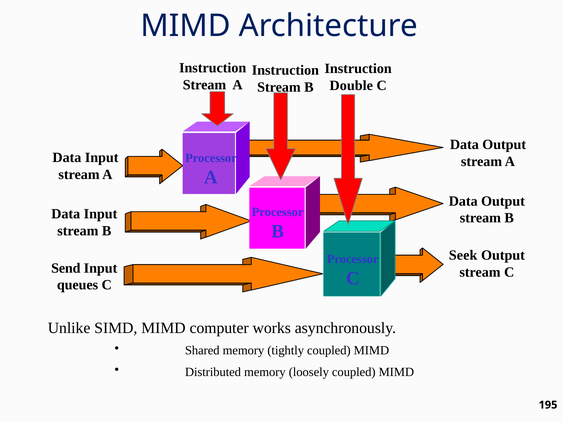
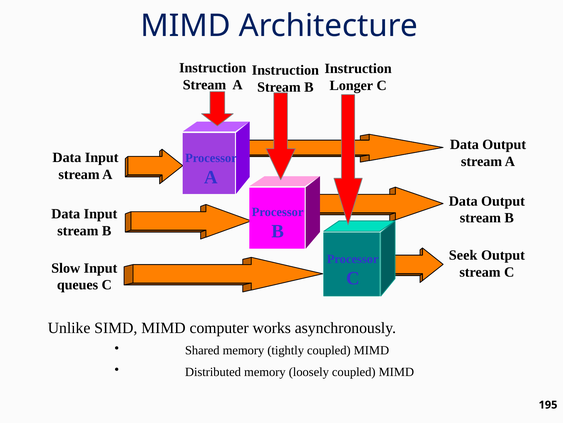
Double: Double -> Longer
Send: Send -> Slow
